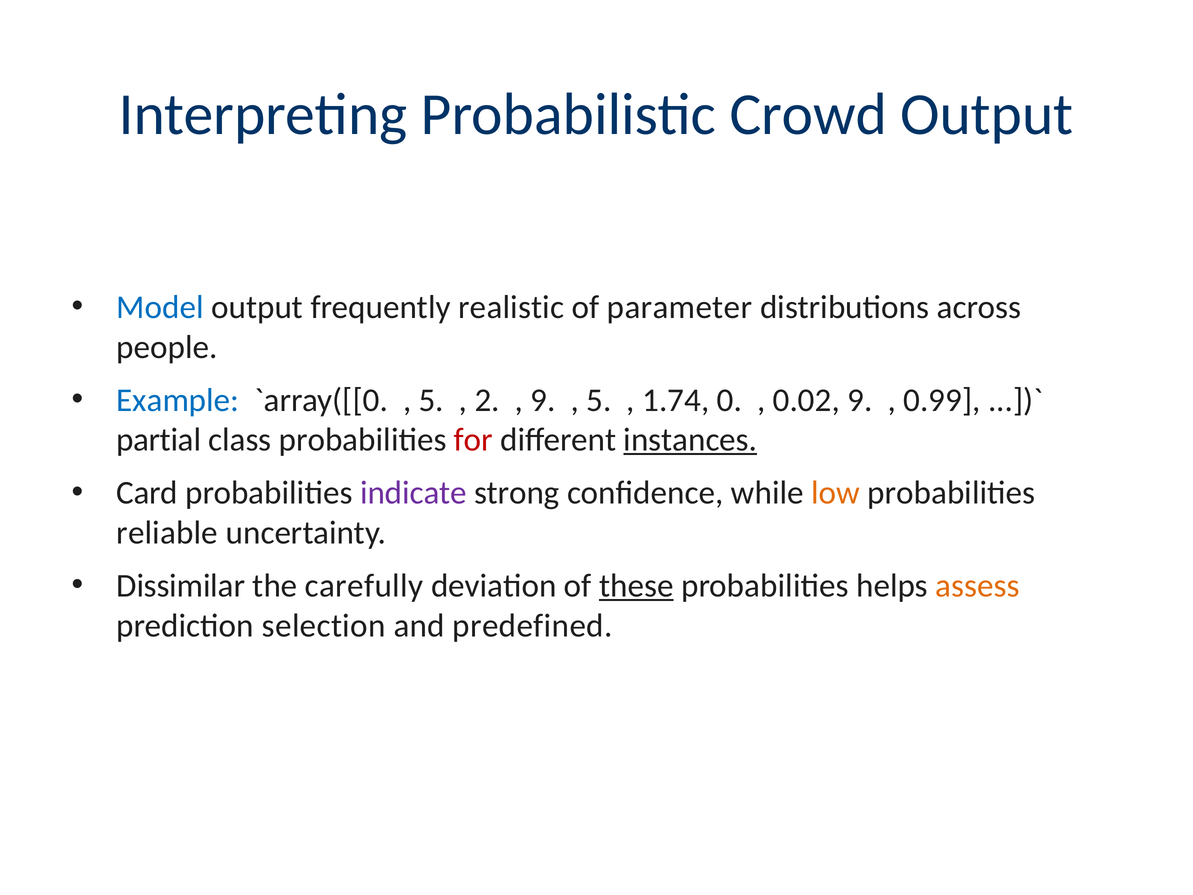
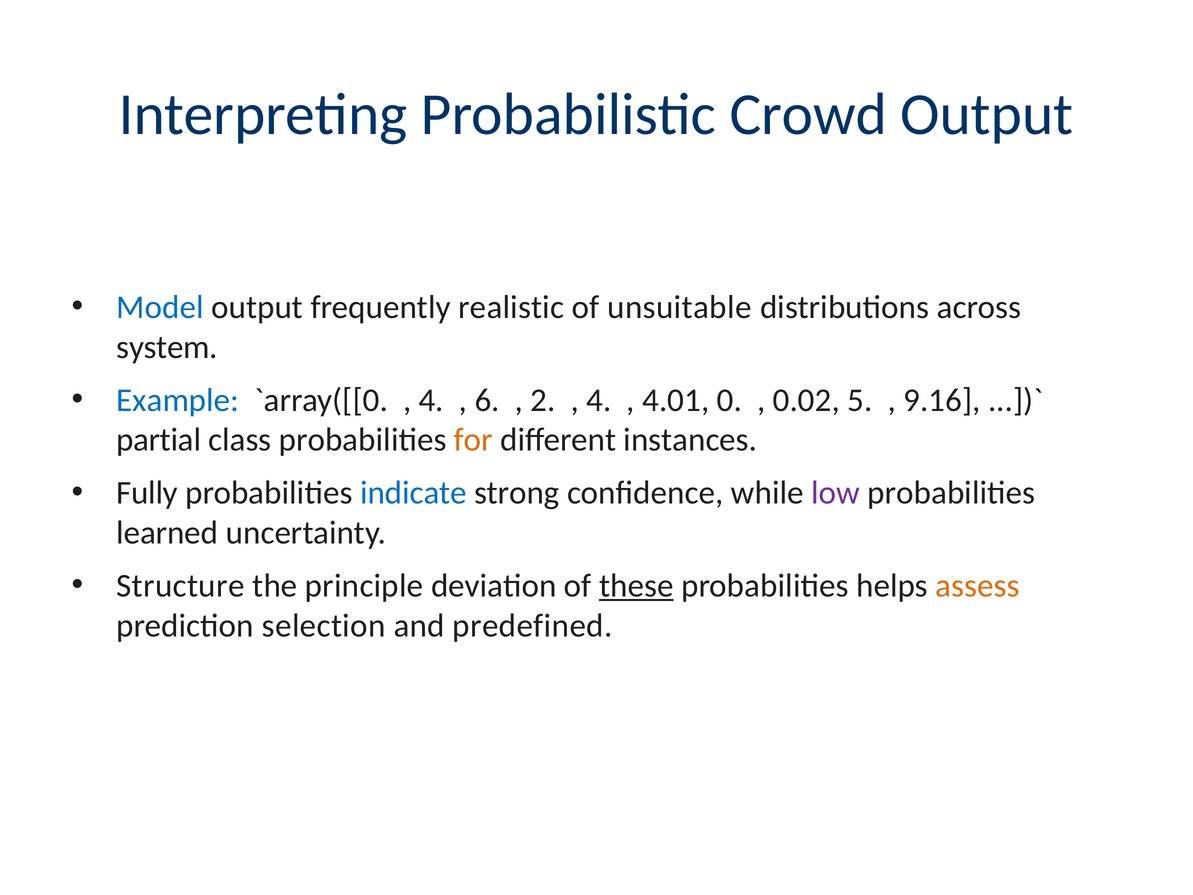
parameter: parameter -> unsuitable
people: people -> system
5 at (431, 400): 5 -> 4
2: 2 -> 6
9 at (543, 400): 9 -> 2
5 at (599, 400): 5 -> 4
1.74: 1.74 -> 4.01
0.02 9: 9 -> 5
0.99: 0.99 -> 9.16
for colour: red -> orange
instances underline: present -> none
Card: Card -> Fully
indicate colour: purple -> blue
low colour: orange -> purple
reliable: reliable -> learned
Dissimilar: Dissimilar -> Structure
carefully: carefully -> principle
